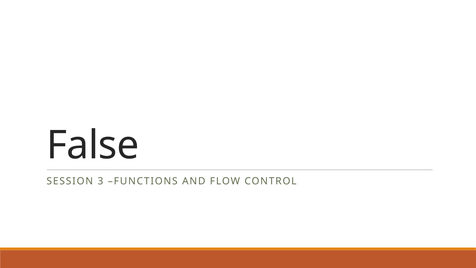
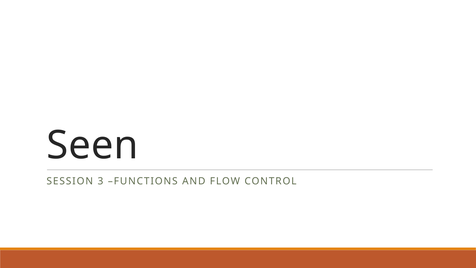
False: False -> Seen
